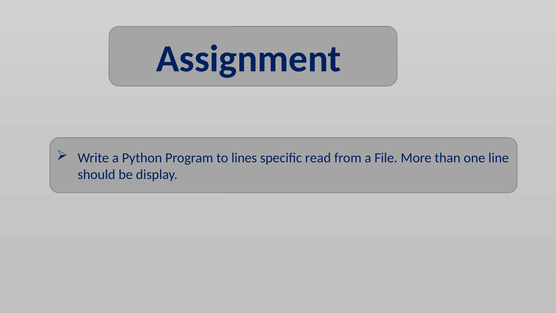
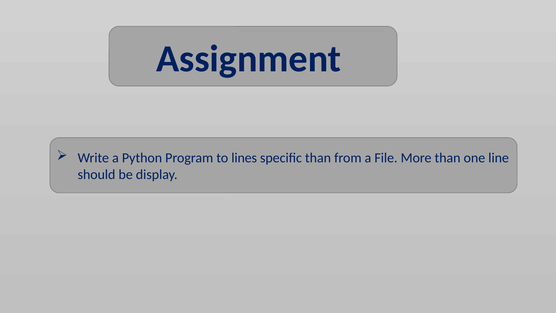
specific read: read -> than
